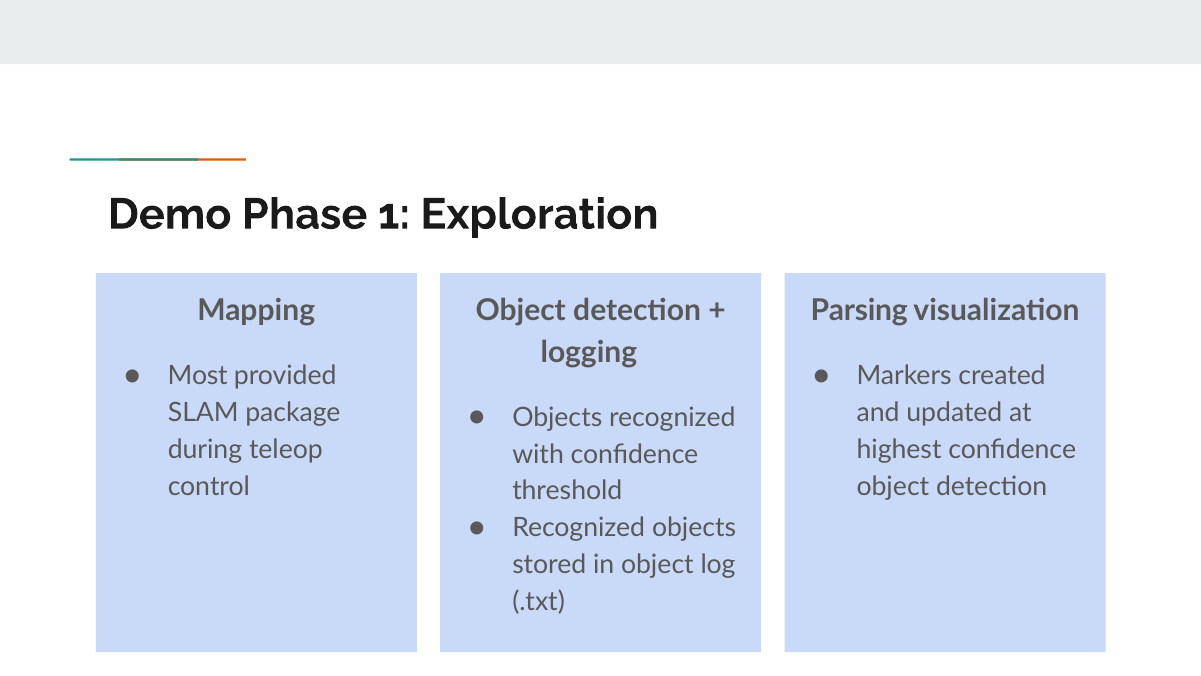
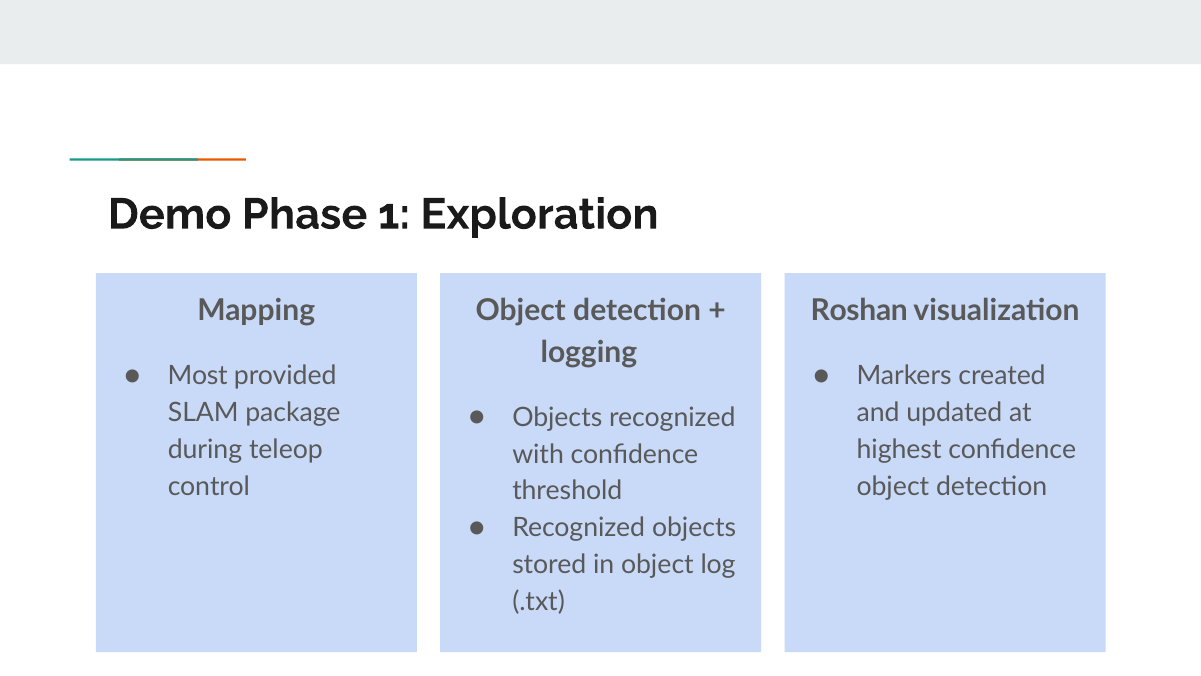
Parsing: Parsing -> Roshan
